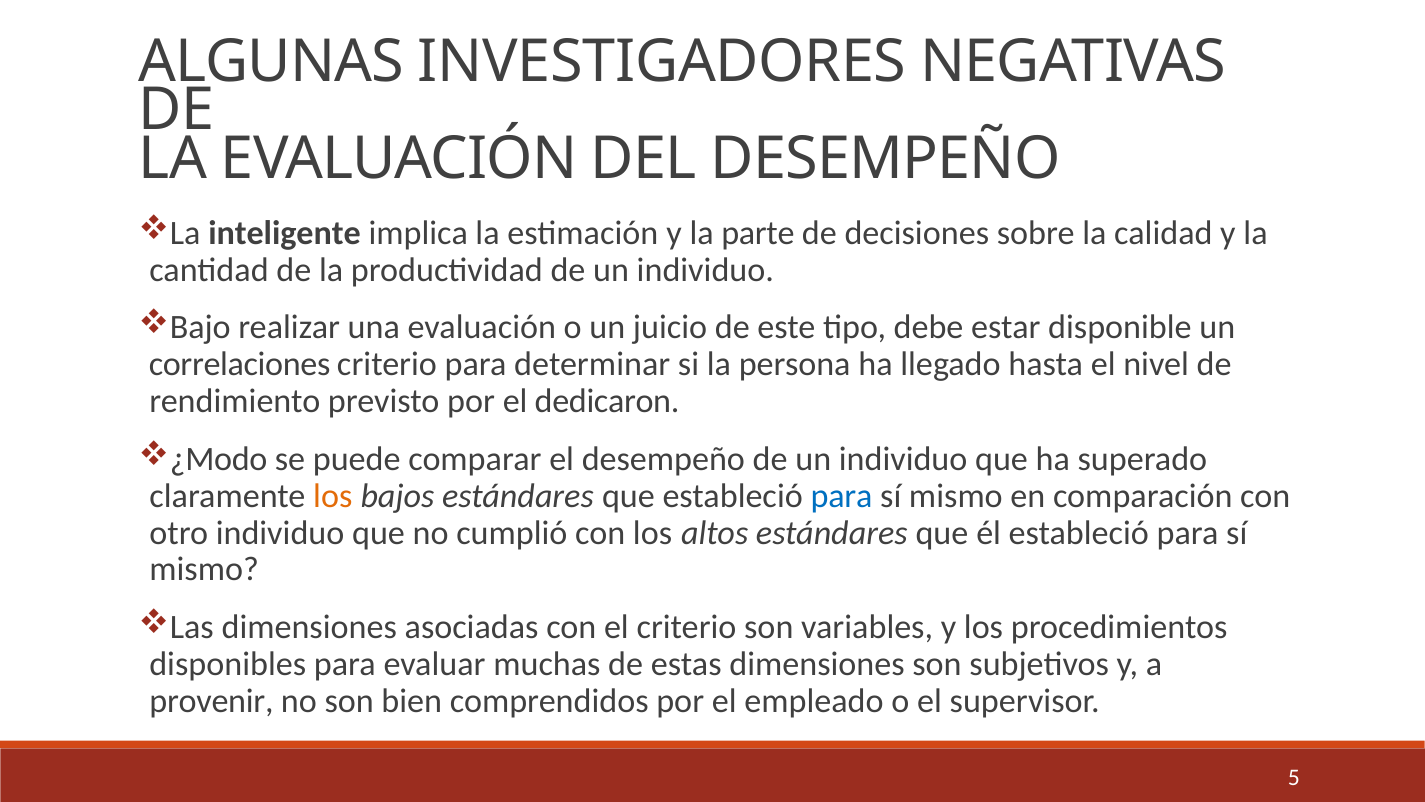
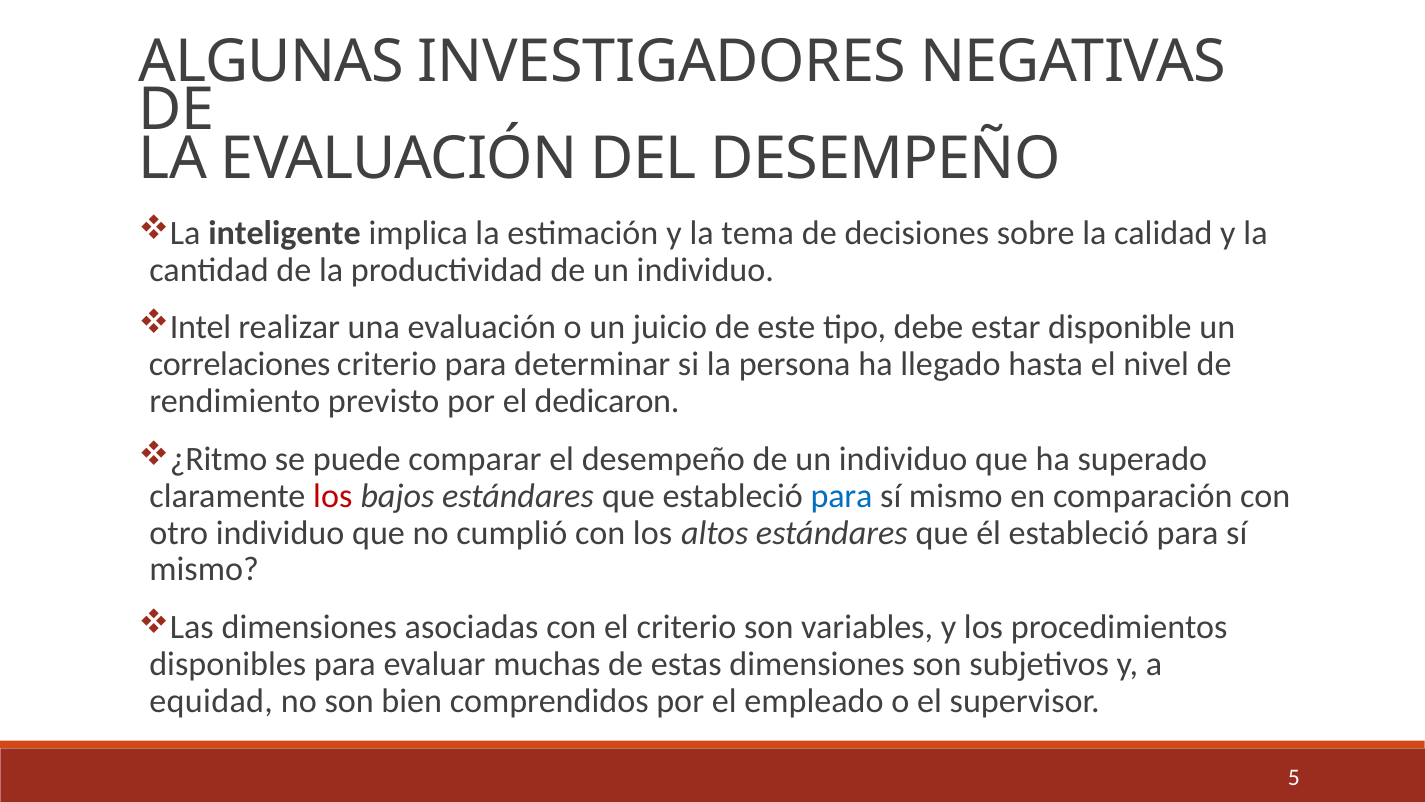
parte: parte -> tema
Bajo: Bajo -> Intel
¿Modo: ¿Modo -> ¿Ritmo
los at (333, 496) colour: orange -> red
provenir: provenir -> equidad
